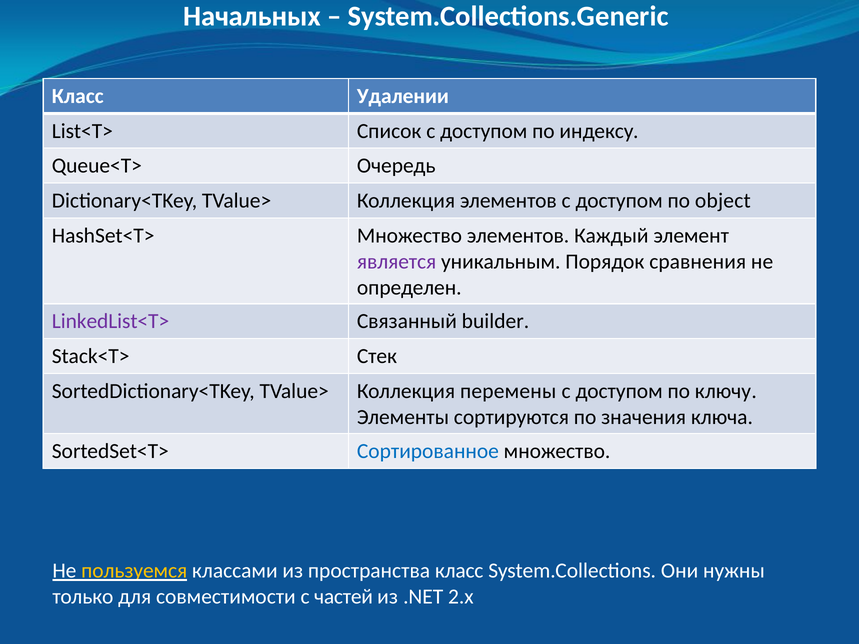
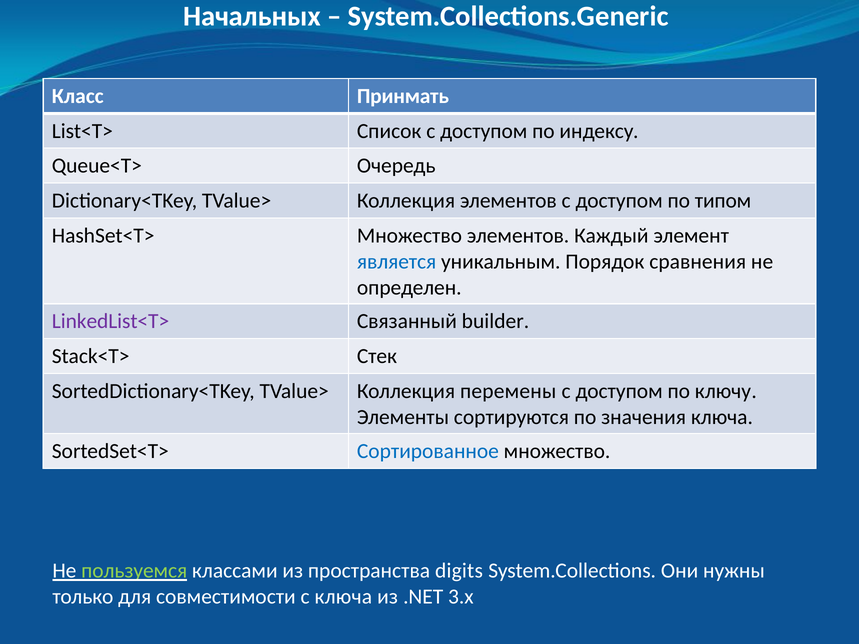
Удалении: Удалении -> Принмать
object: object -> типом
является colour: purple -> blue
пользуемся colour: yellow -> light green
пространства класс: класс -> digits
с частей: частей -> ключа
2.x: 2.x -> 3.x
